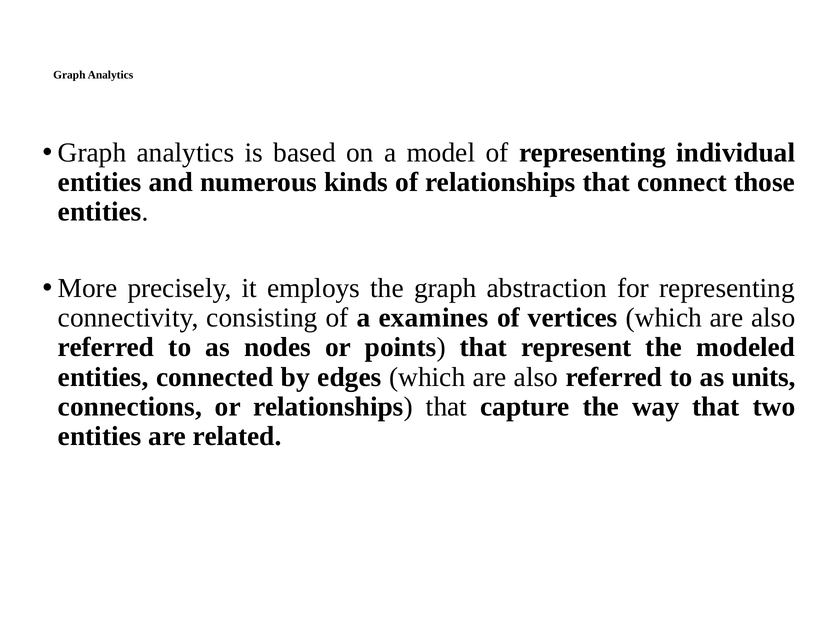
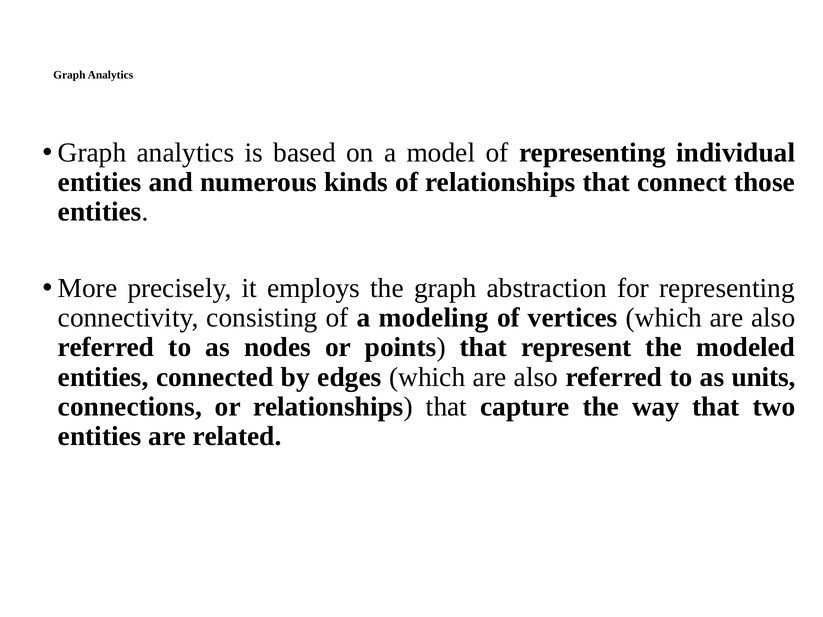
examines: examines -> modeling
